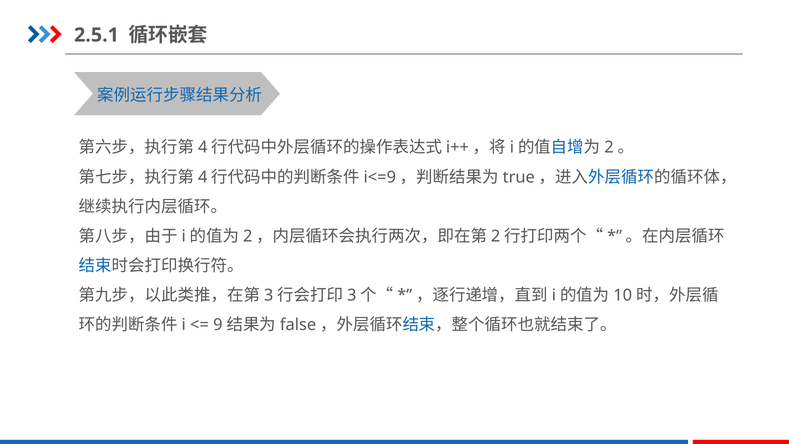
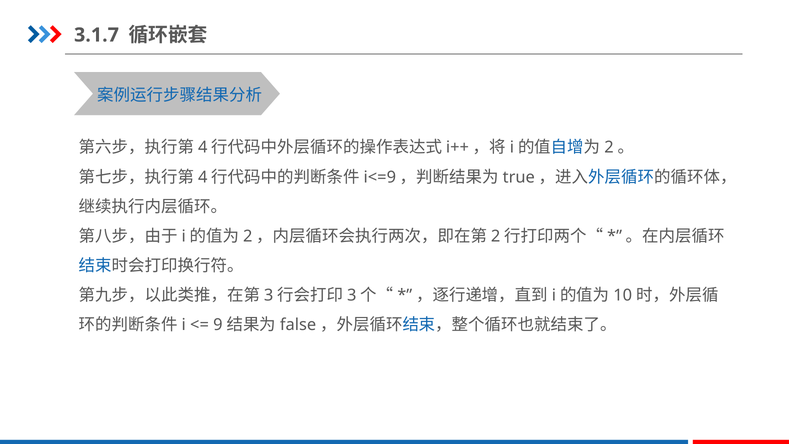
2.5.1: 2.5.1 -> 3.1.7
